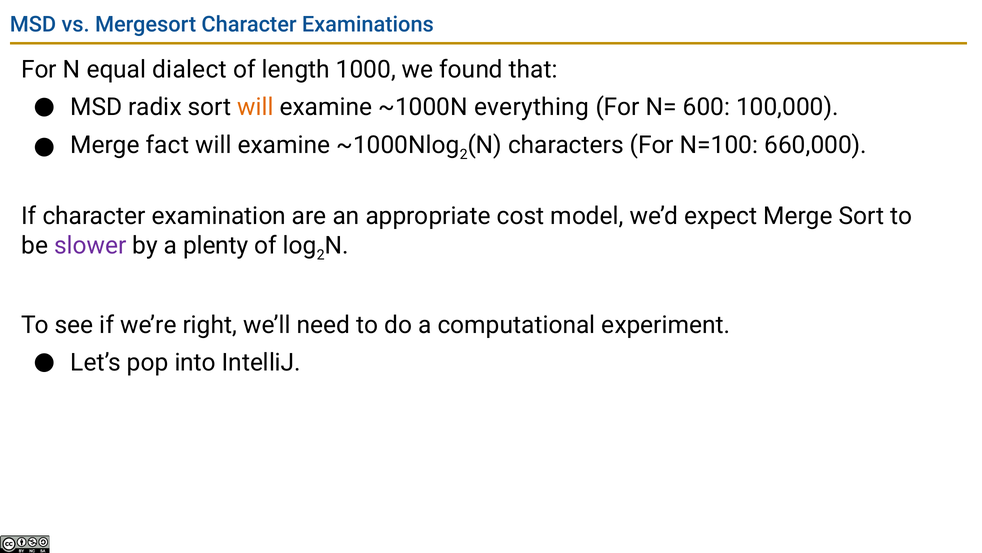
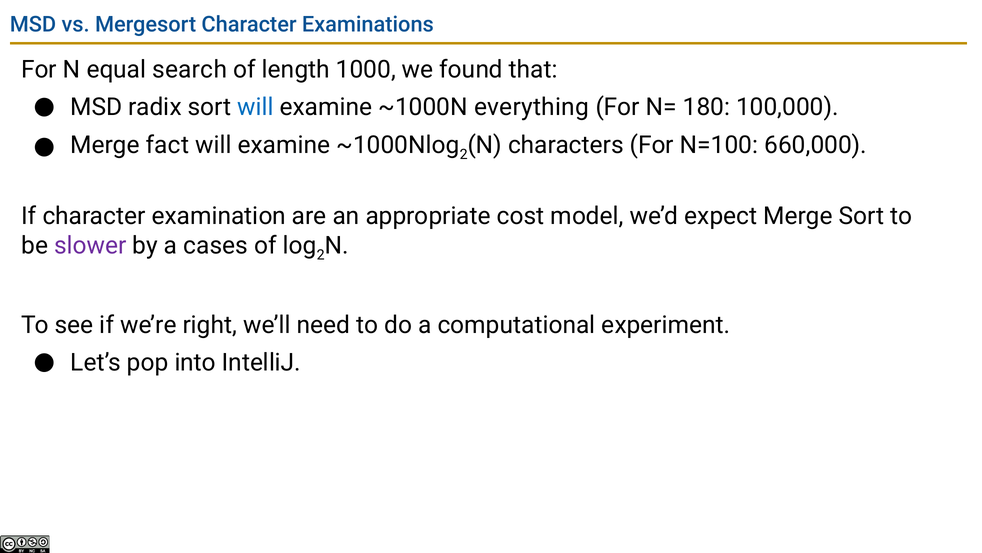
dialect: dialect -> search
will at (256, 107) colour: orange -> blue
600: 600 -> 180
plenty: plenty -> cases
